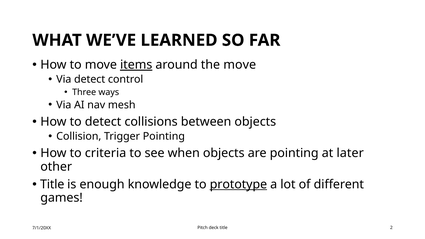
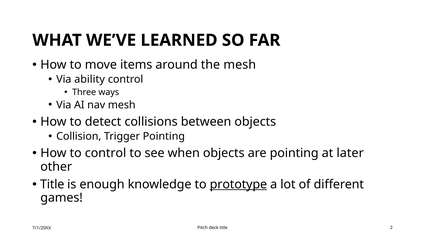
items underline: present -> none
the move: move -> mesh
Via detect: detect -> ability
to criteria: criteria -> control
